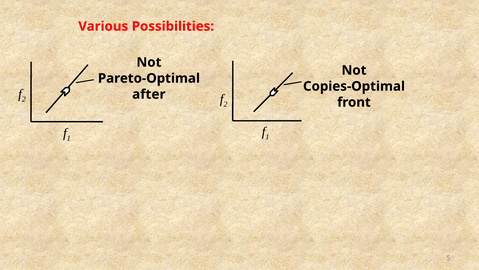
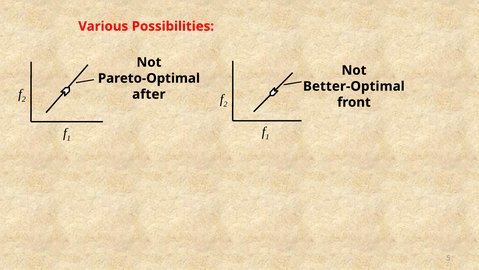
Copies-Optimal: Copies-Optimal -> Better-Optimal
